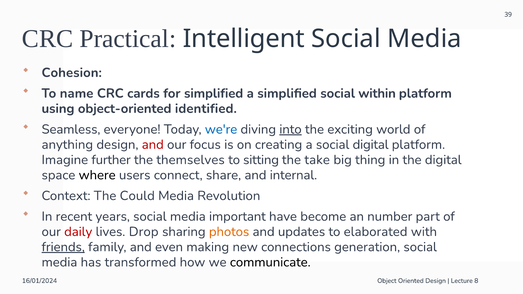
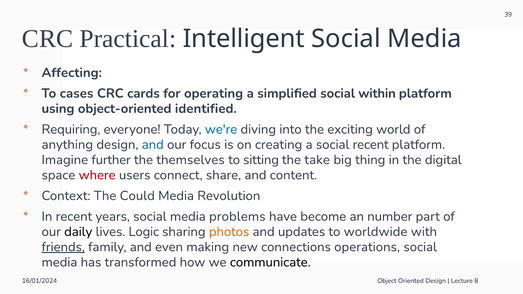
Cohesion: Cohesion -> Affecting
name: name -> cases
for simplified: simplified -> operating
Seamless: Seamless -> Requiring
into underline: present -> none
and at (153, 145) colour: red -> blue
social digital: digital -> recent
where colour: black -> red
internal: internal -> content
important: important -> problems
daily colour: red -> black
Drop: Drop -> Logic
elaborated: elaborated -> worldwide
generation: generation -> operations
